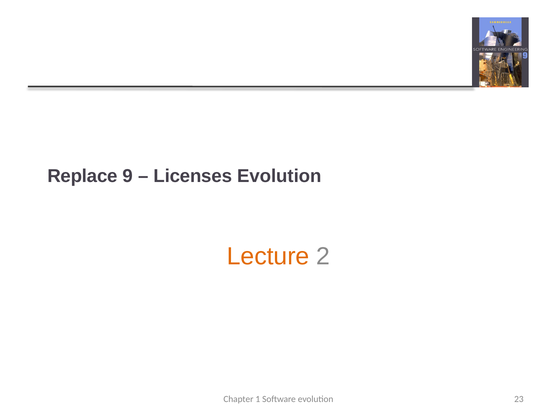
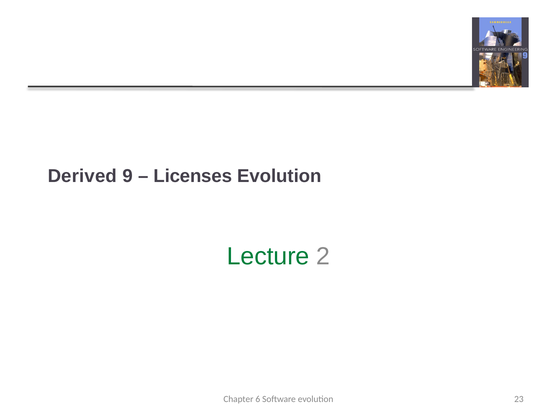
Replace: Replace -> Derived
Lecture colour: orange -> green
1: 1 -> 6
